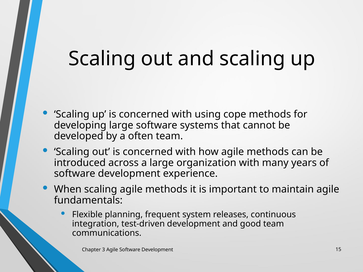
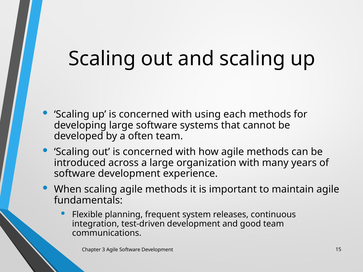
cope: cope -> each
